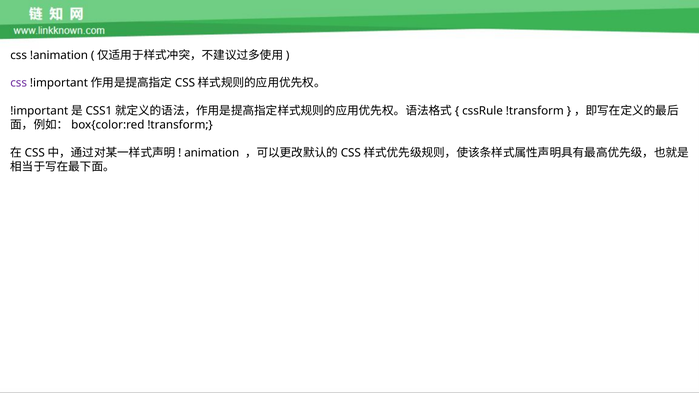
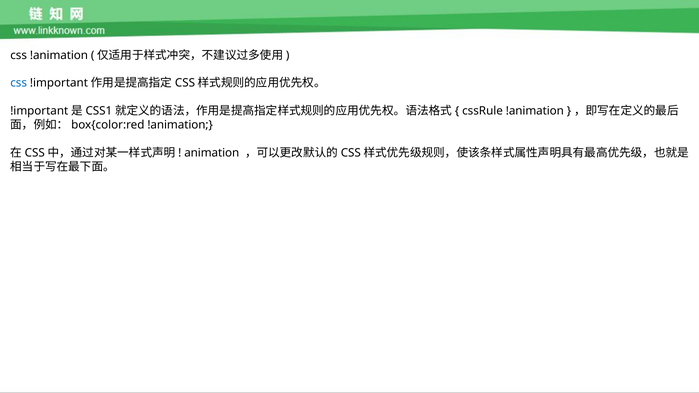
css at (19, 83) colour: purple -> blue
cssRule !transform: !transform -> !animation
!transform at (180, 125): !transform -> !animation
